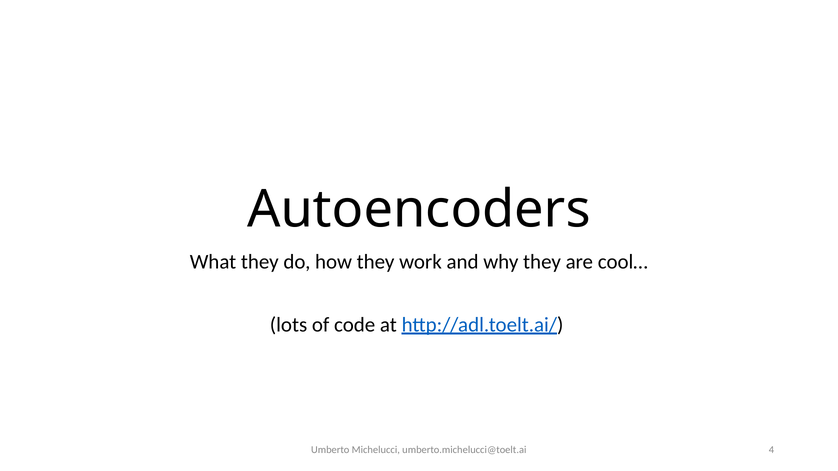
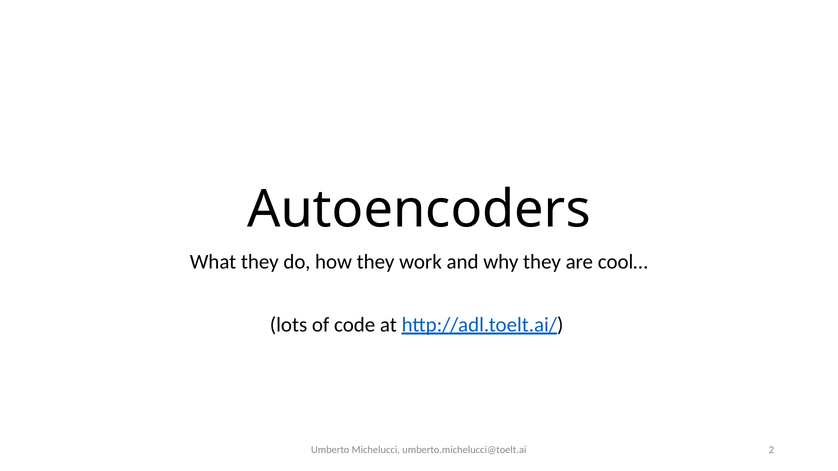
4: 4 -> 2
